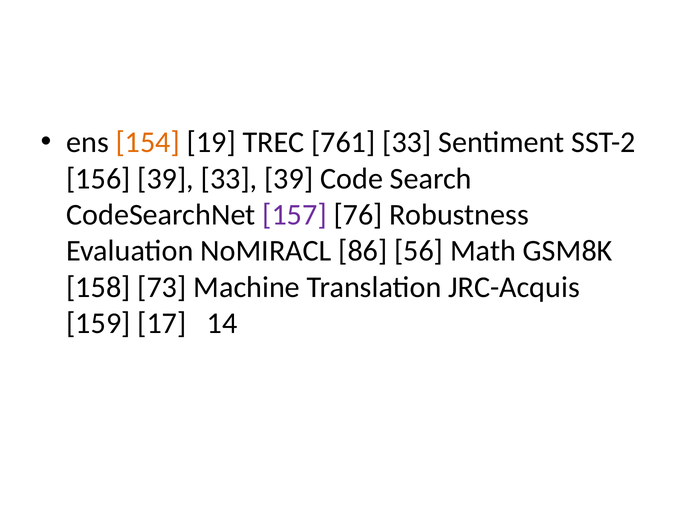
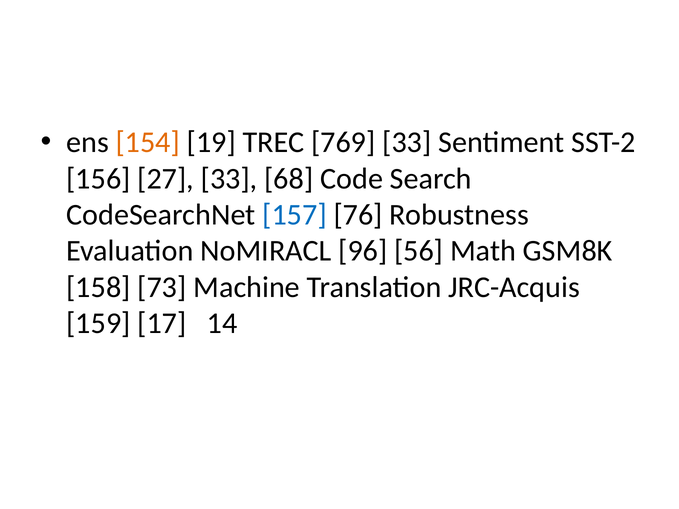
761: 761 -> 769
156 39: 39 -> 27
33 39: 39 -> 68
157 colour: purple -> blue
86: 86 -> 96
